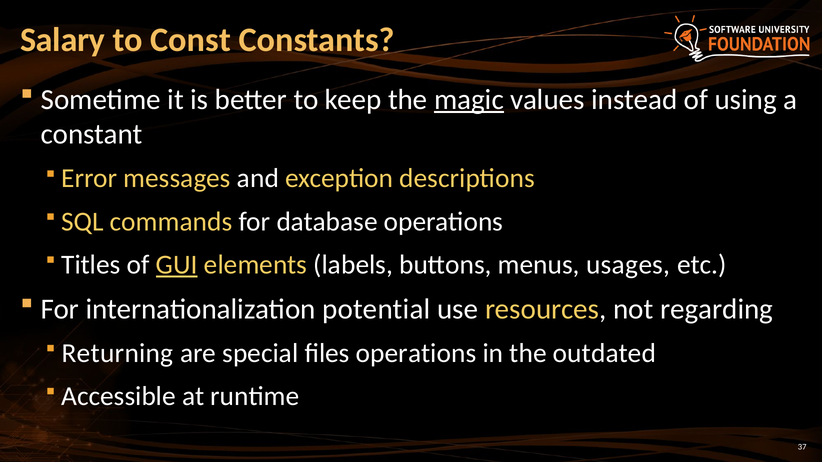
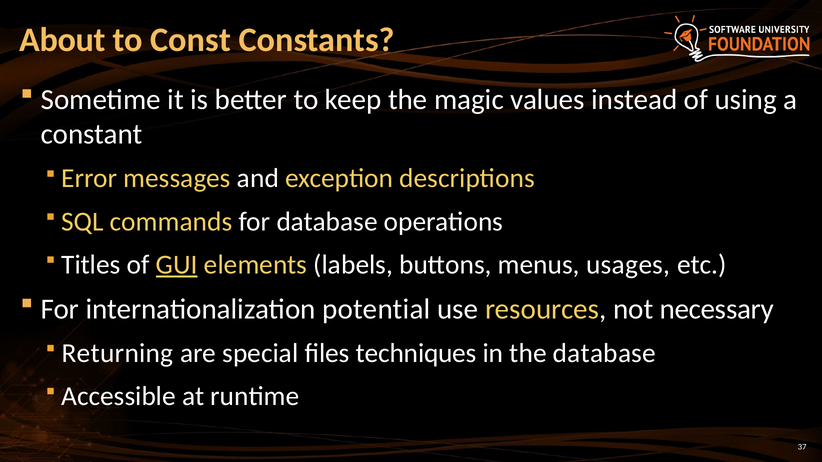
Salary: Salary -> About
magic underline: present -> none
regarding: regarding -> necessary
files operations: operations -> techniques
the outdated: outdated -> database
